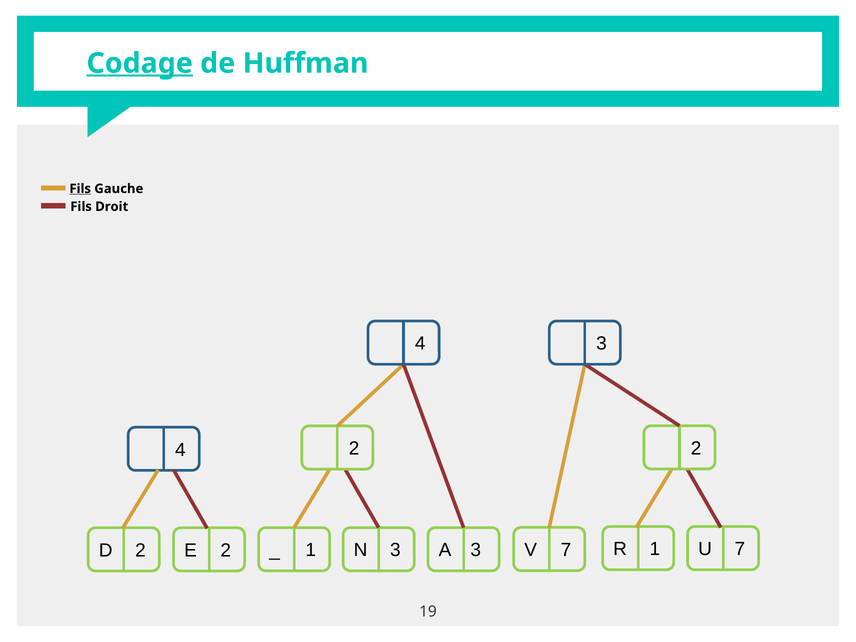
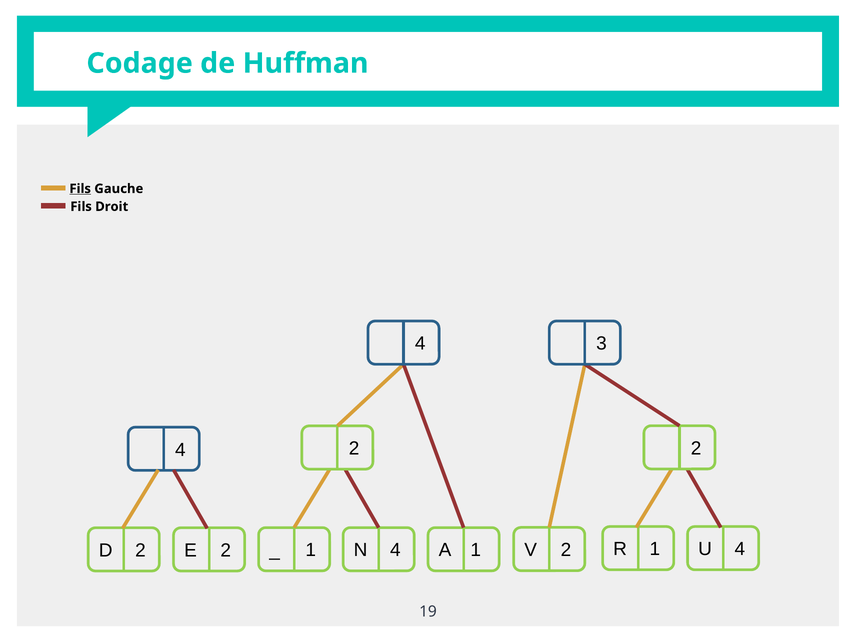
Codage underline: present -> none
U 7: 7 -> 4
V 7: 7 -> 2
N 3: 3 -> 4
A 3: 3 -> 1
